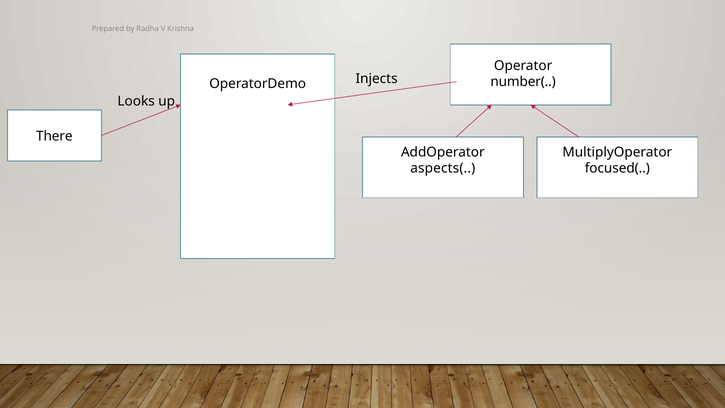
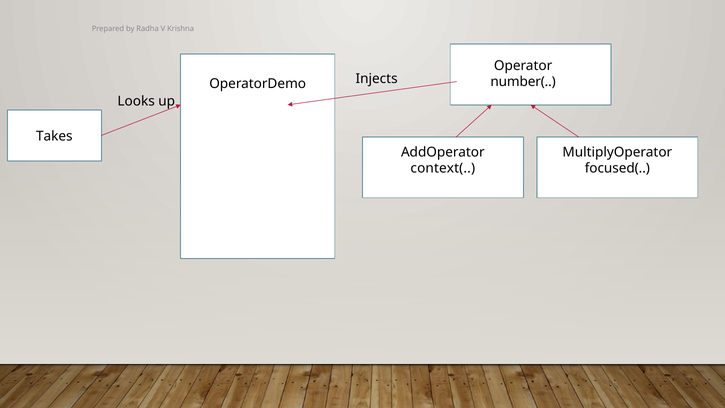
There: There -> Takes
aspects(: aspects( -> context(
